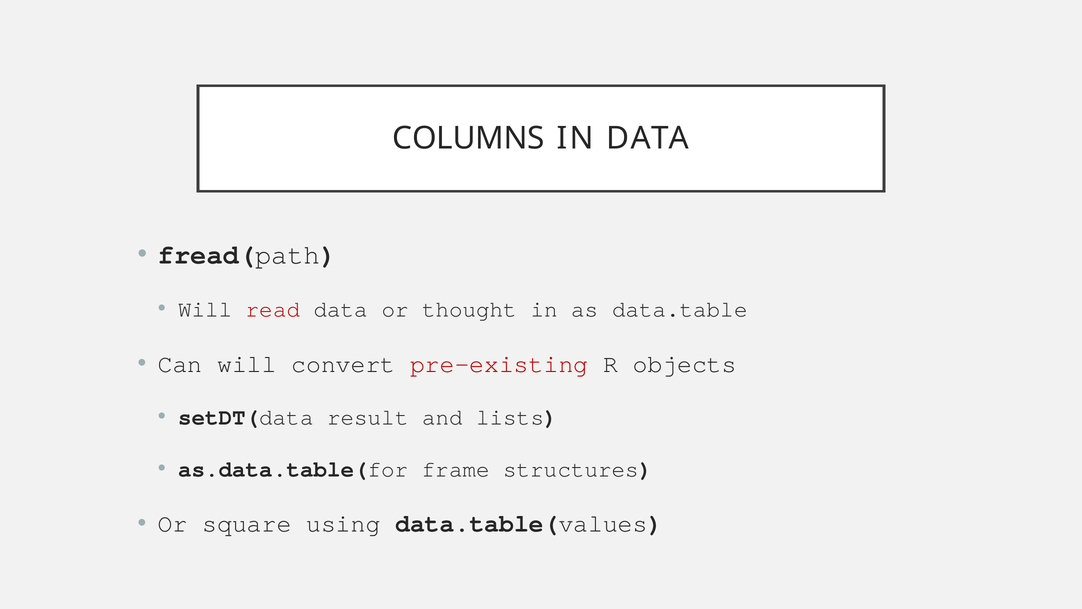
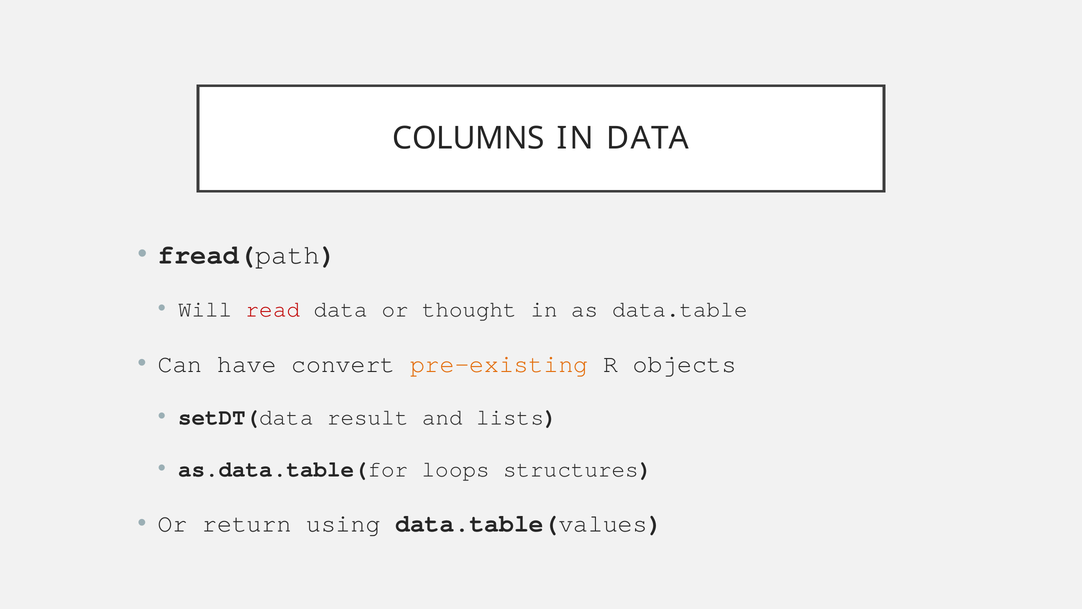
Can will: will -> have
pre-existing colour: red -> orange
frame: frame -> loops
square: square -> return
